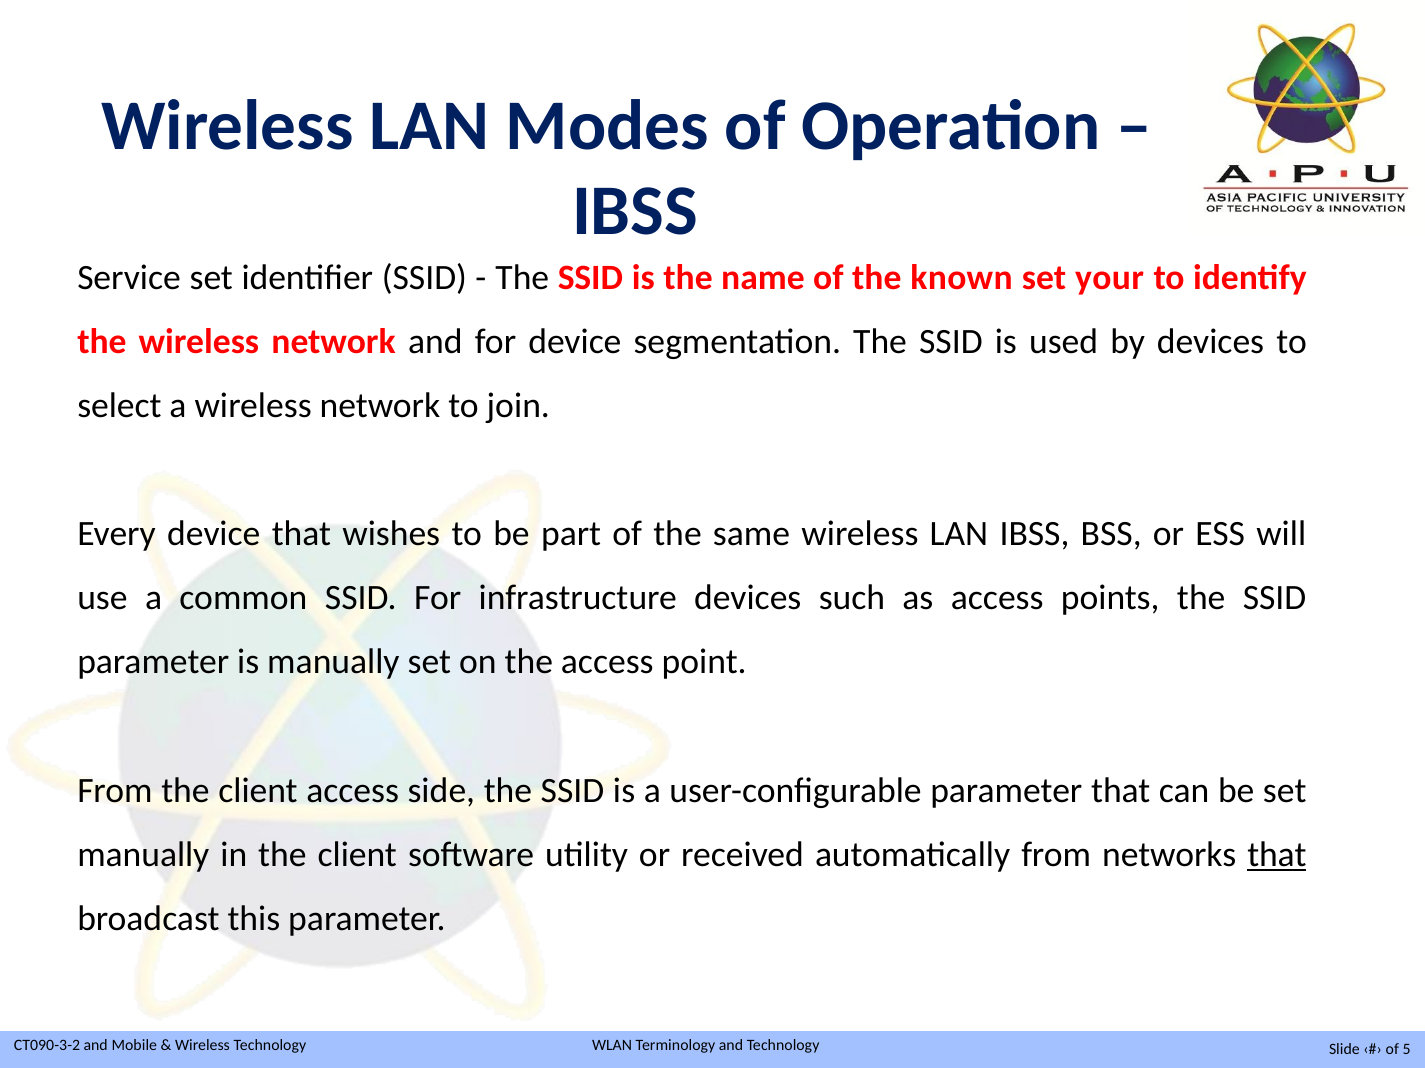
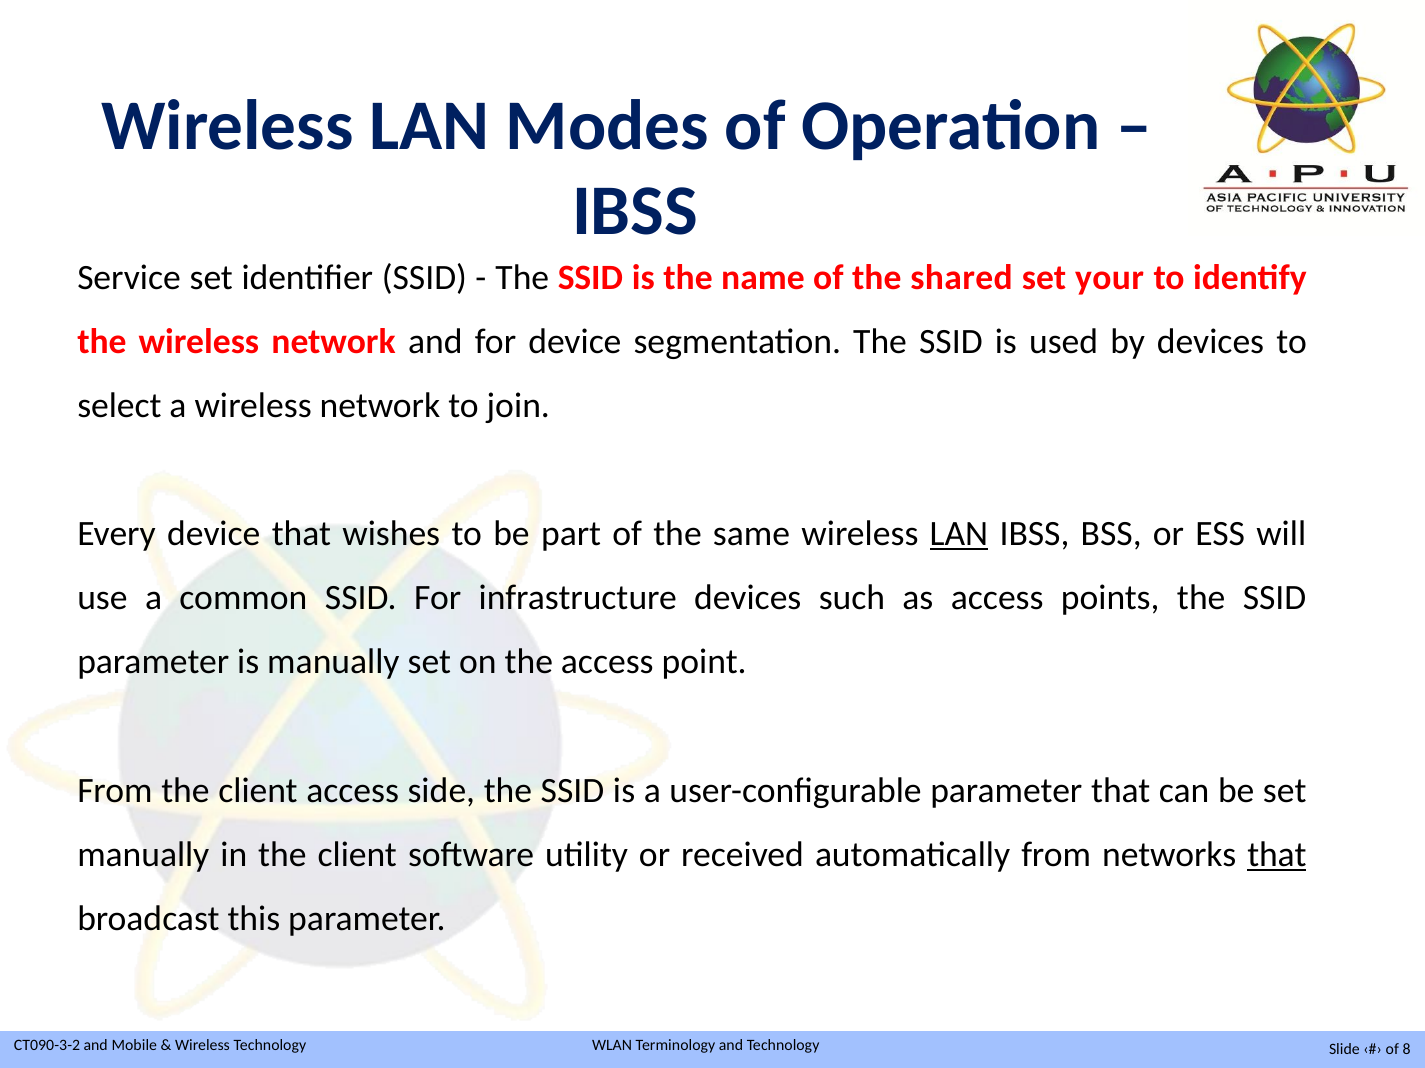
known: known -> shared
LAN at (959, 534) underline: none -> present
5: 5 -> 8
